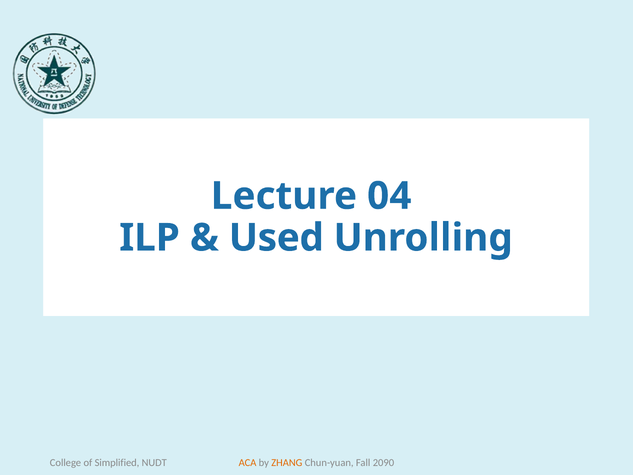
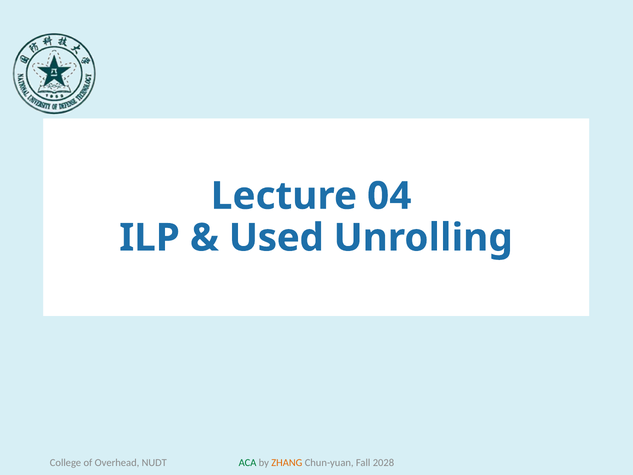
ACA colour: orange -> green
2090: 2090 -> 2028
Simplified: Simplified -> Overhead
